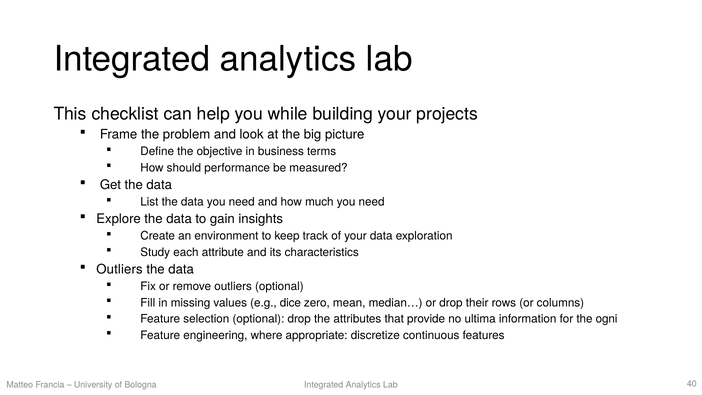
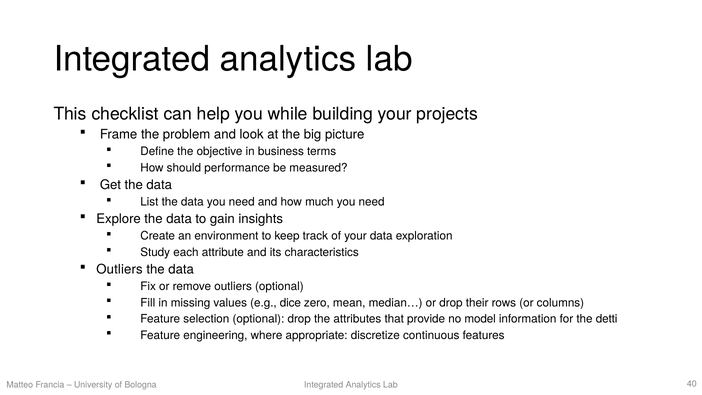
ultima: ultima -> model
ogni: ogni -> detti
